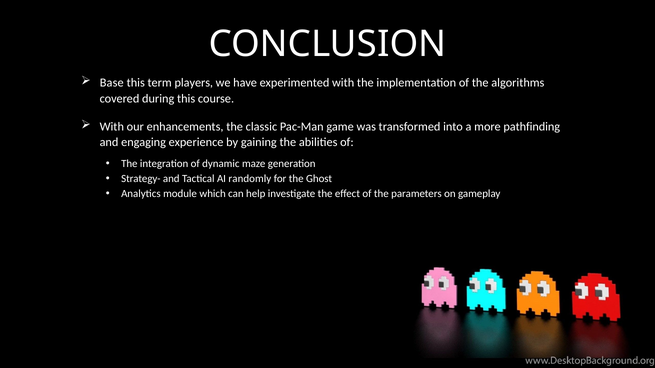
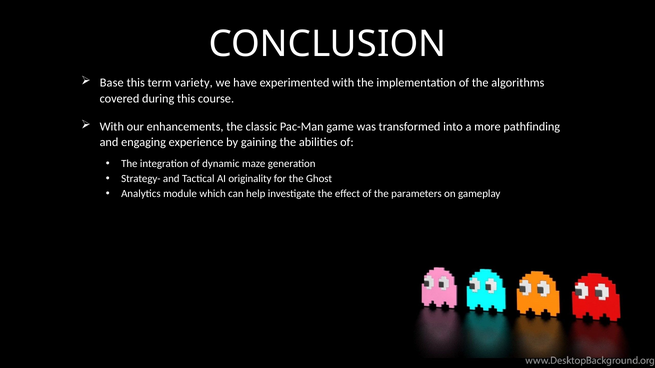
players: players -> variety
randomly: randomly -> originality
